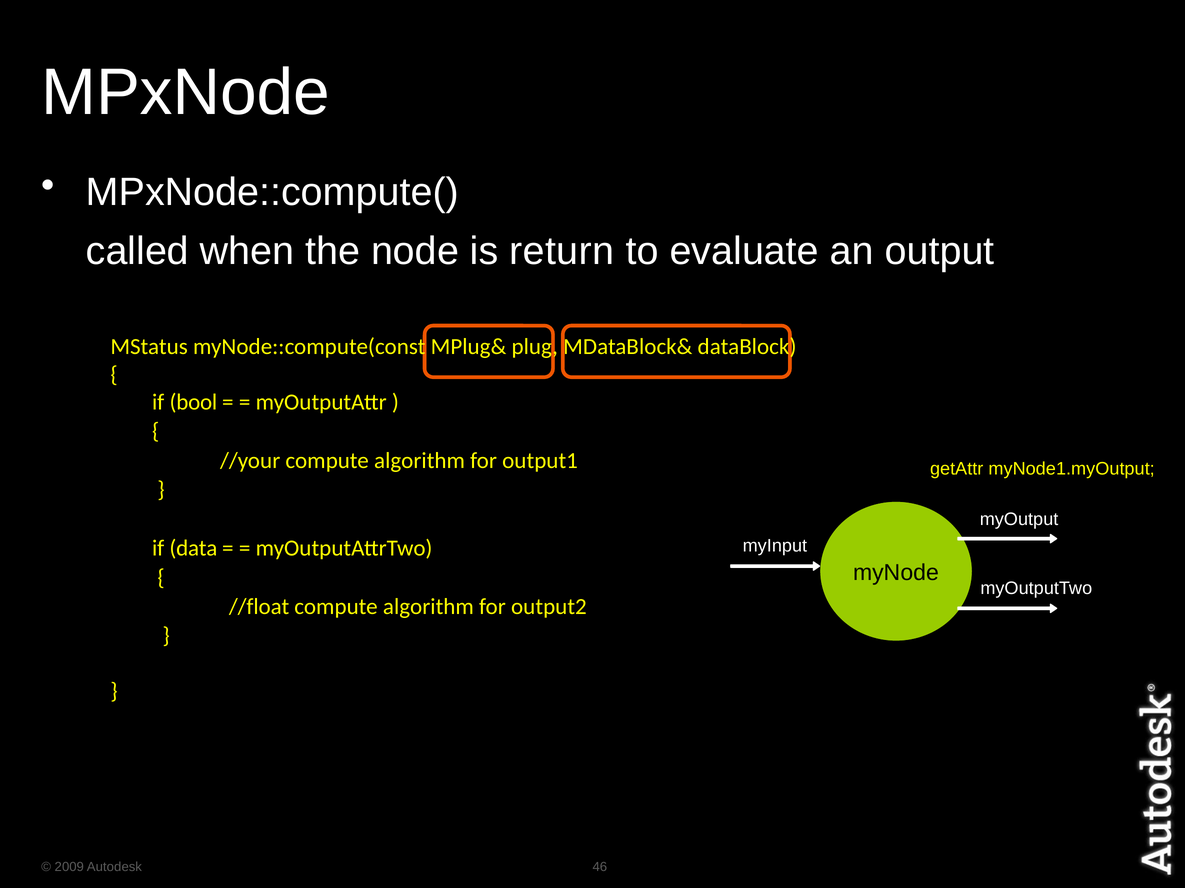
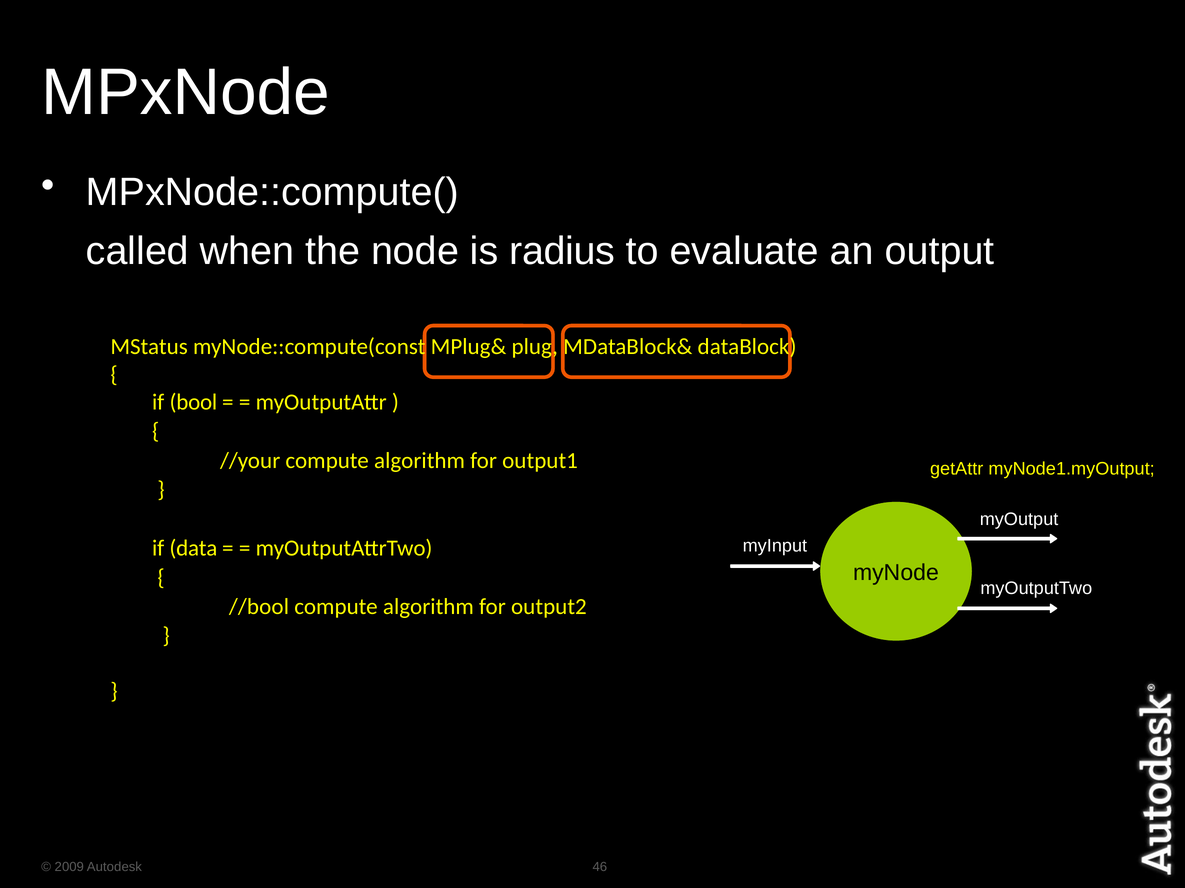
return: return -> radius
//float: //float -> //bool
